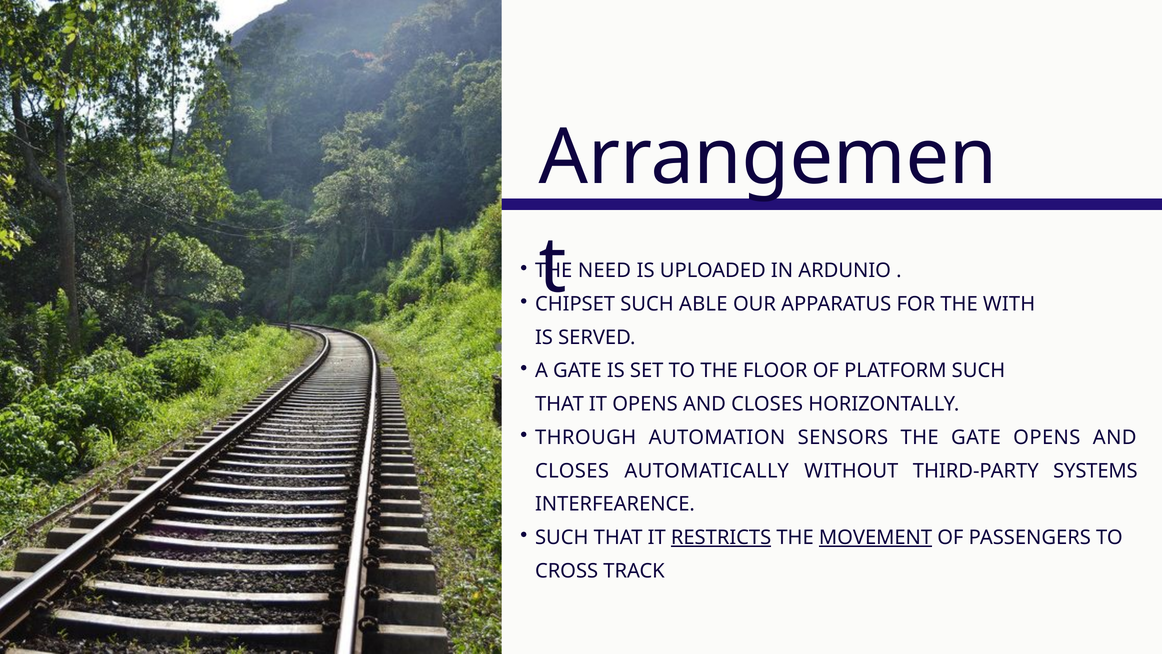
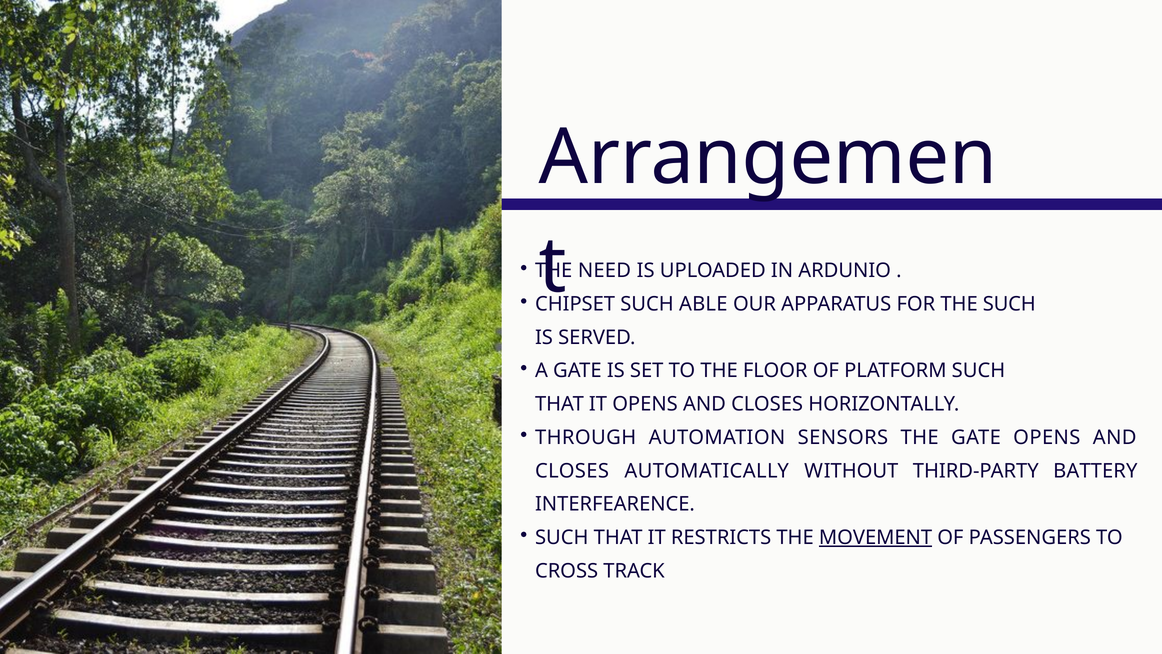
THE WITH: WITH -> SUCH
SYSTEMS: SYSTEMS -> BATTERY
RESTRICTS underline: present -> none
